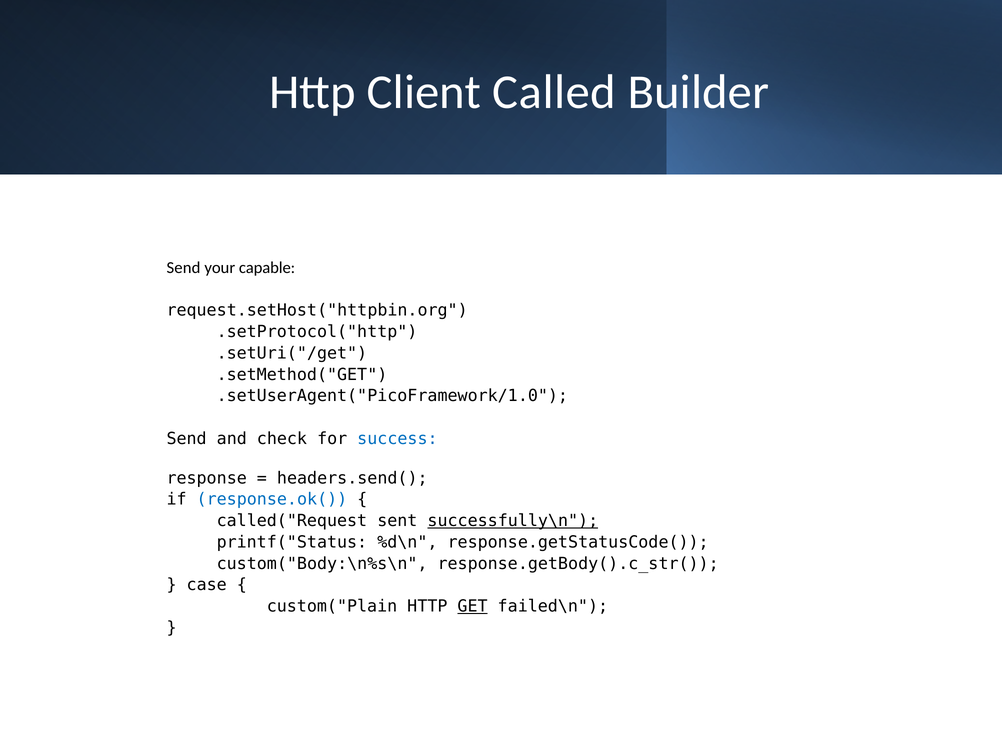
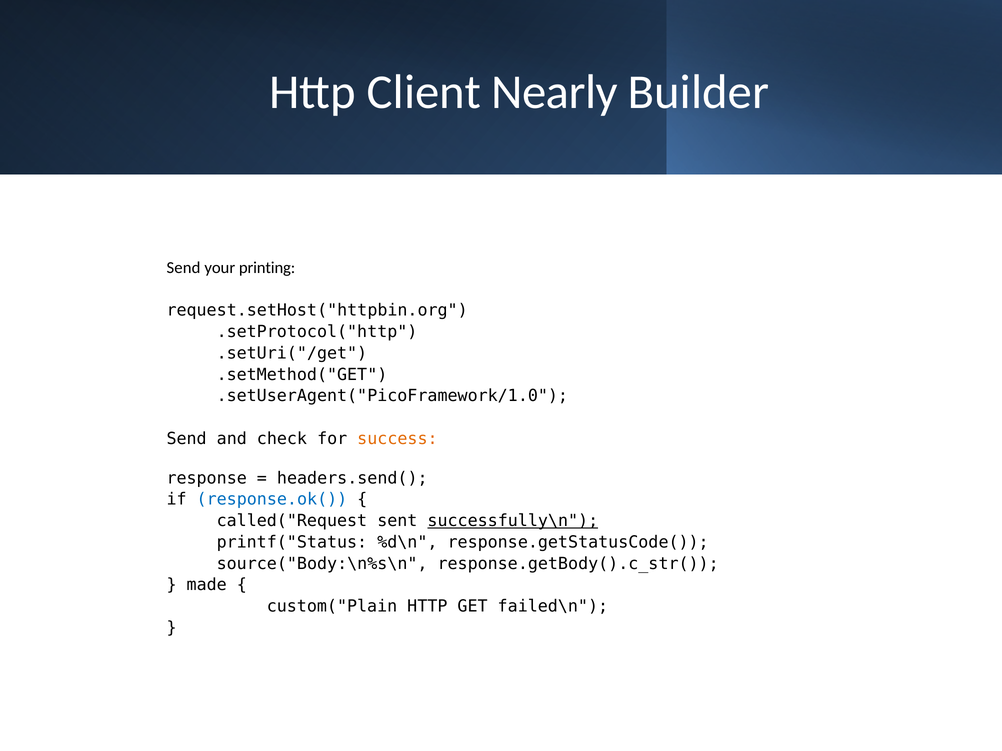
Called: Called -> Nearly
capable: capable -> printing
success colour: blue -> orange
custom("Body:\n%s\n: custom("Body:\n%s\n -> source("Body:\n%s\n
case: case -> made
GET underline: present -> none
